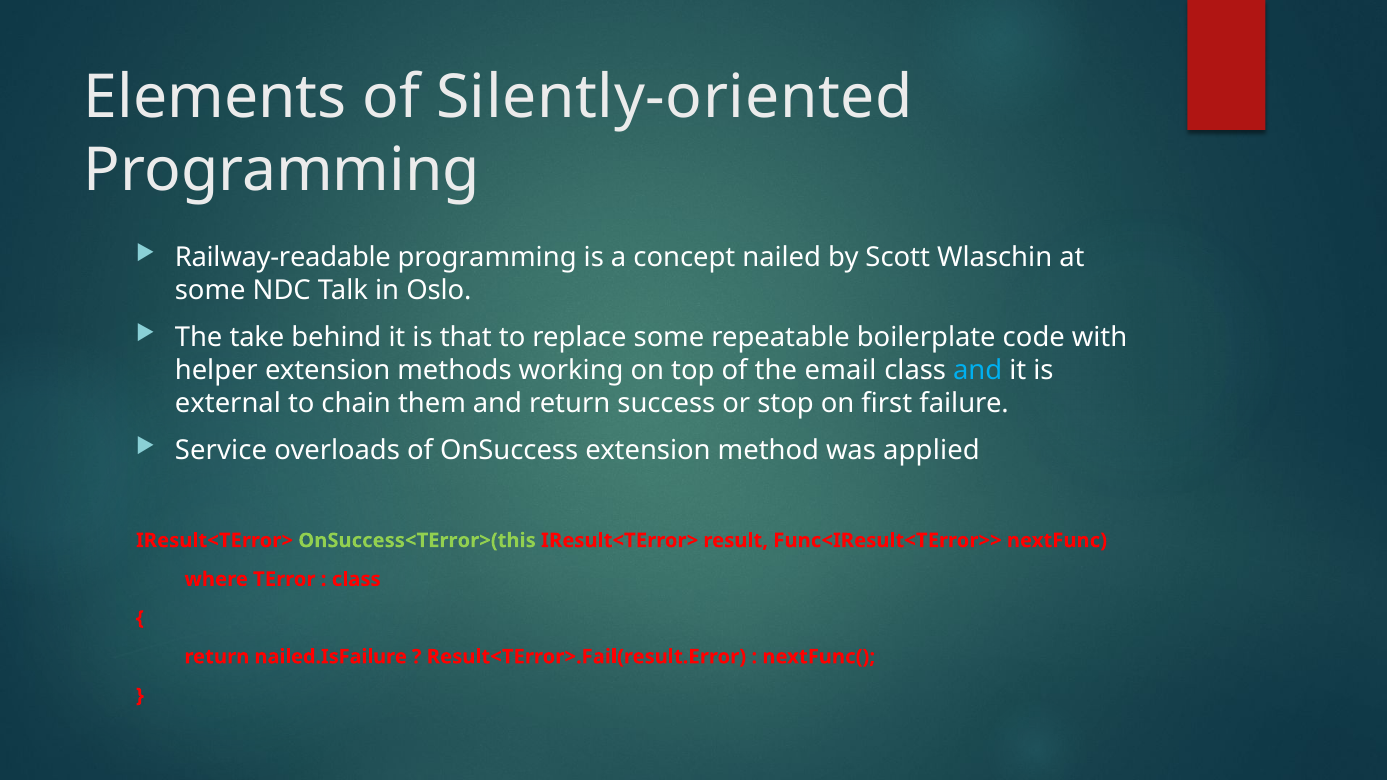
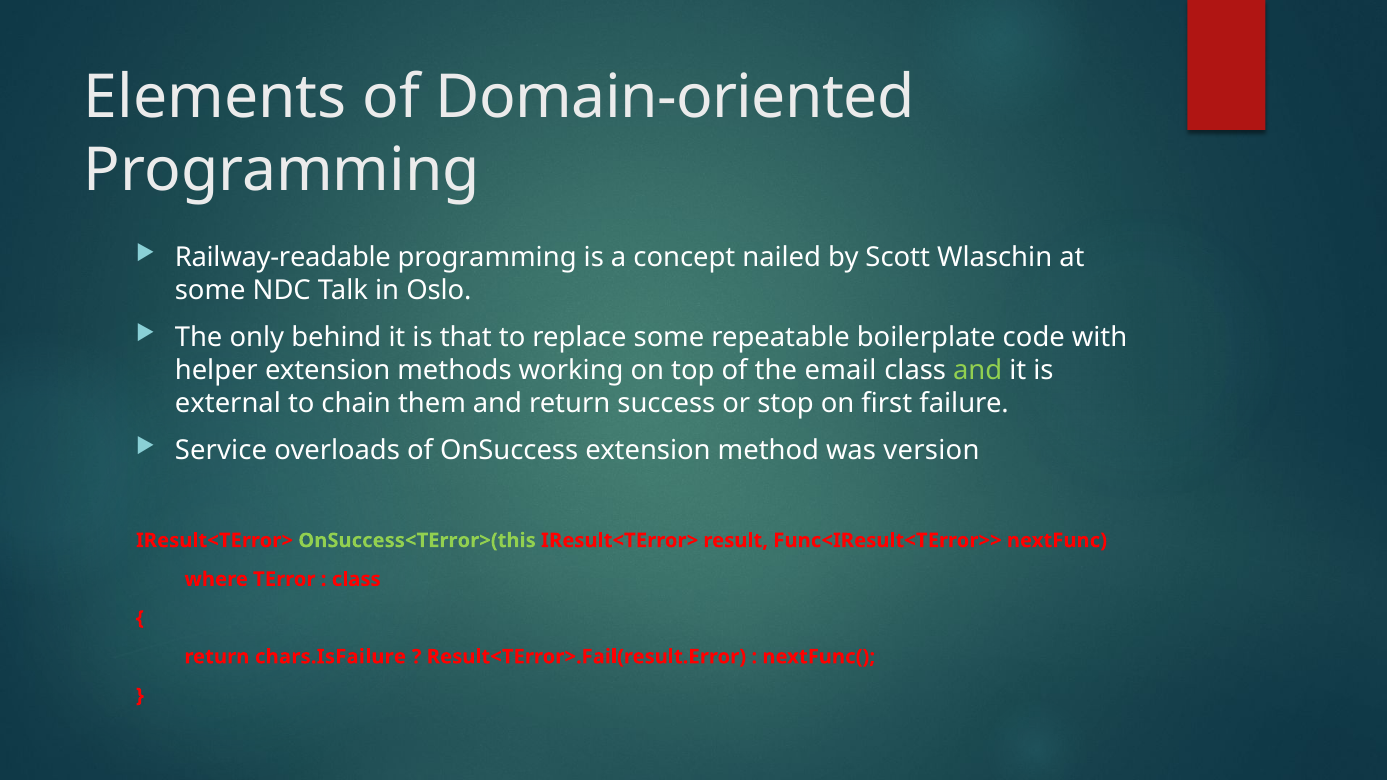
Silently-oriented: Silently-oriented -> Domain-oriented
take: take -> only
and at (978, 370) colour: light blue -> light green
applied: applied -> version
nailed.IsFailure: nailed.IsFailure -> chars.IsFailure
